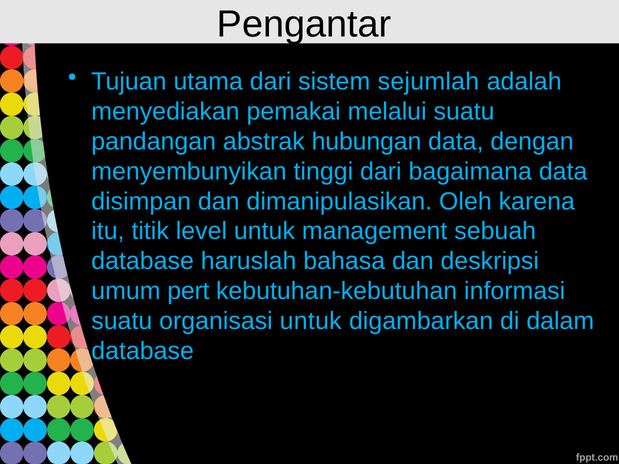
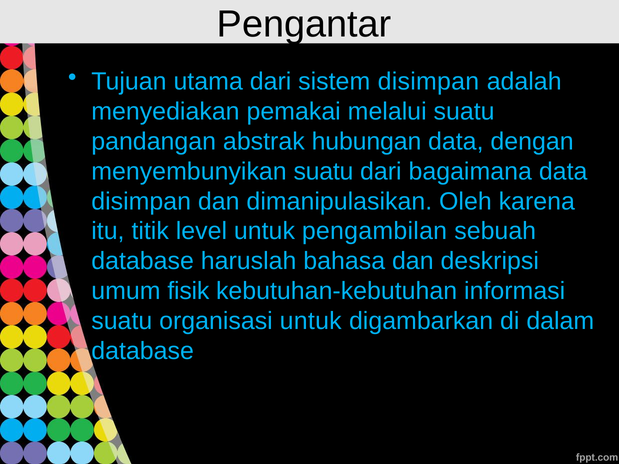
sistem sejumlah: sejumlah -> disimpan
menyembunyikan tinggi: tinggi -> suatu
management: management -> pengambilan
pert: pert -> fisik
